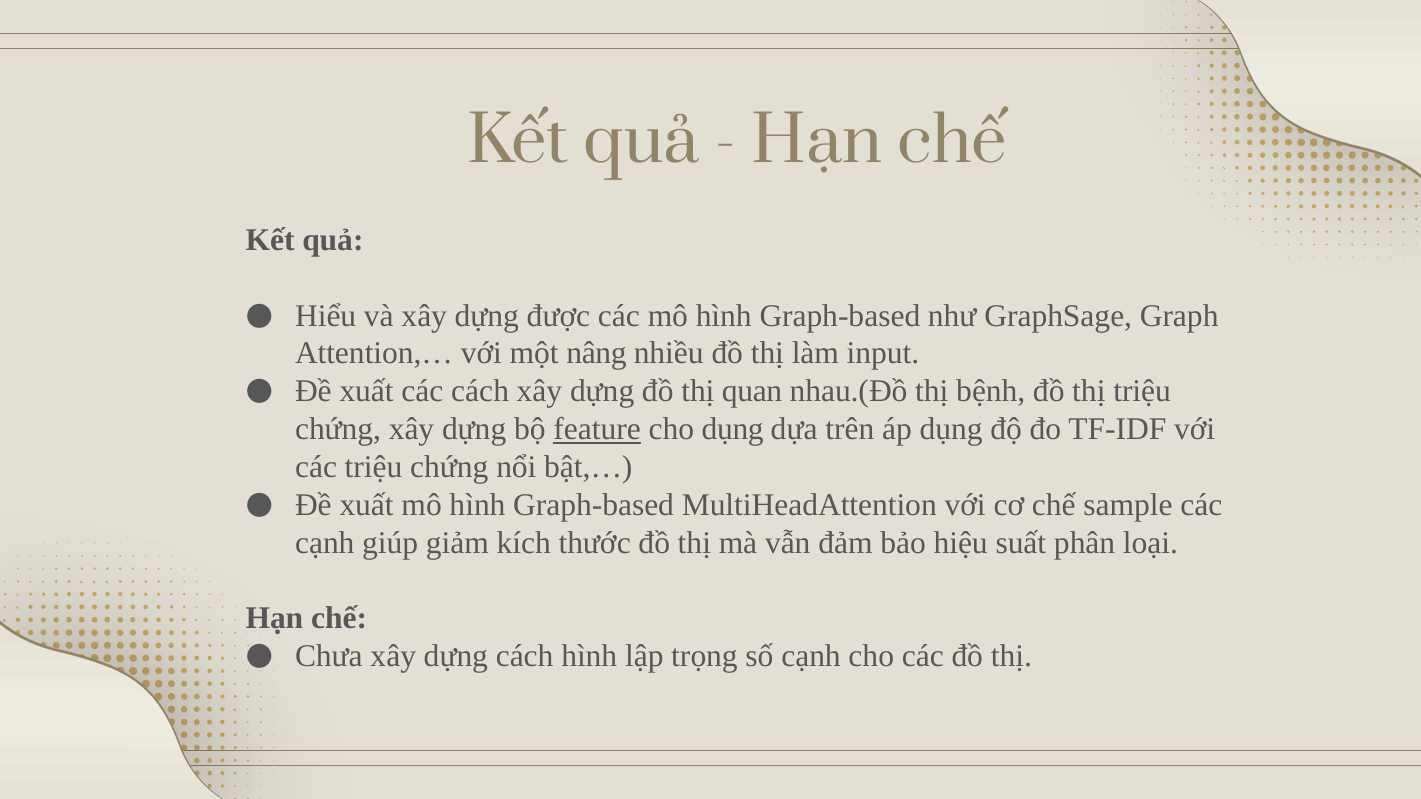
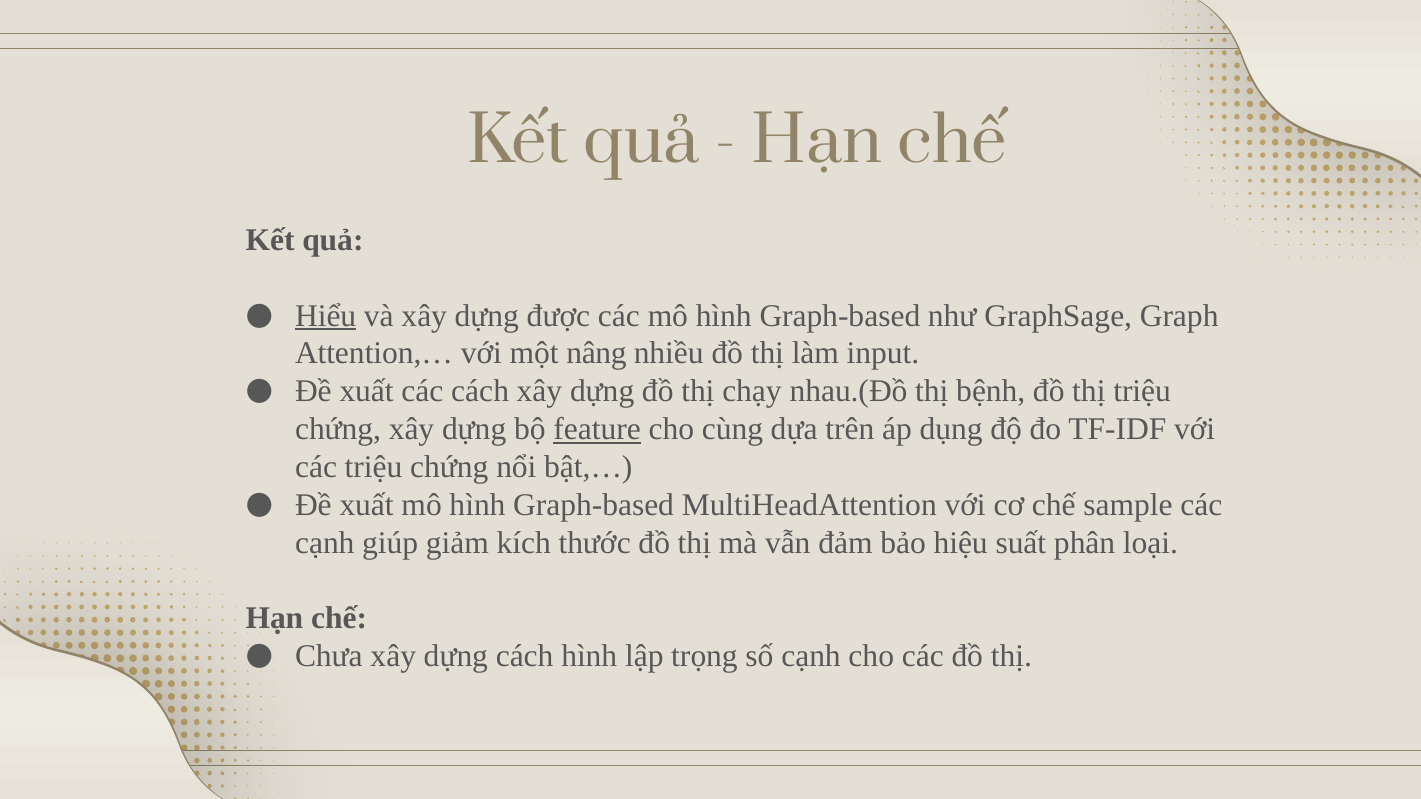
Hiểu underline: none -> present
quan: quan -> chạy
cho dụng: dụng -> cùng
